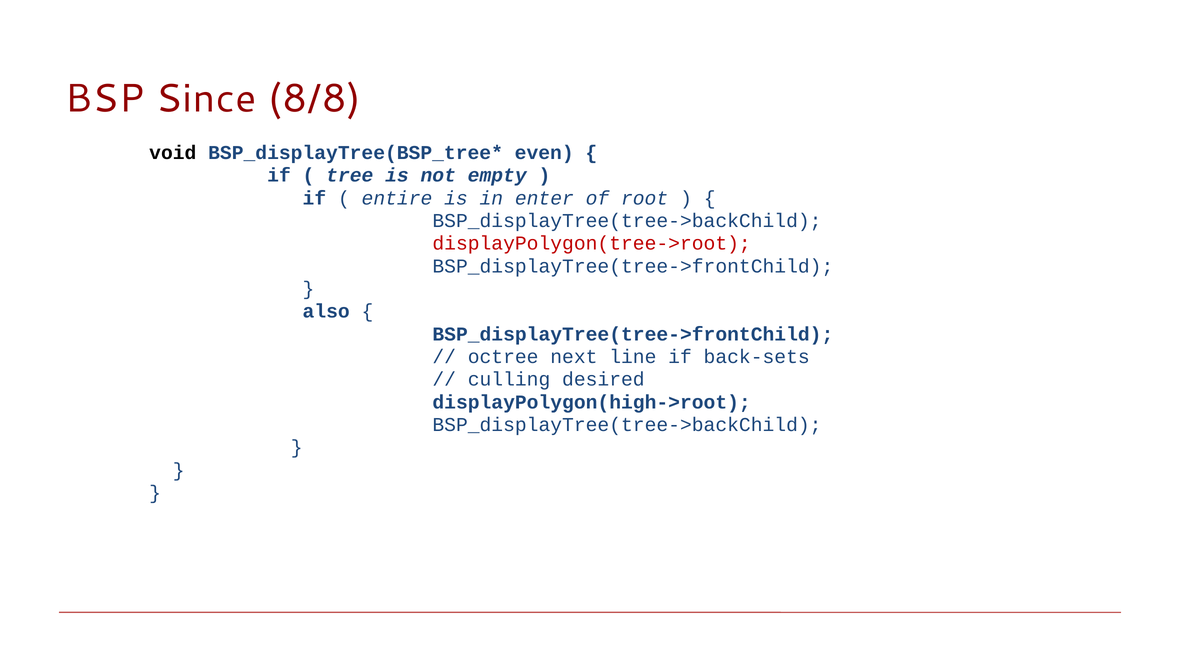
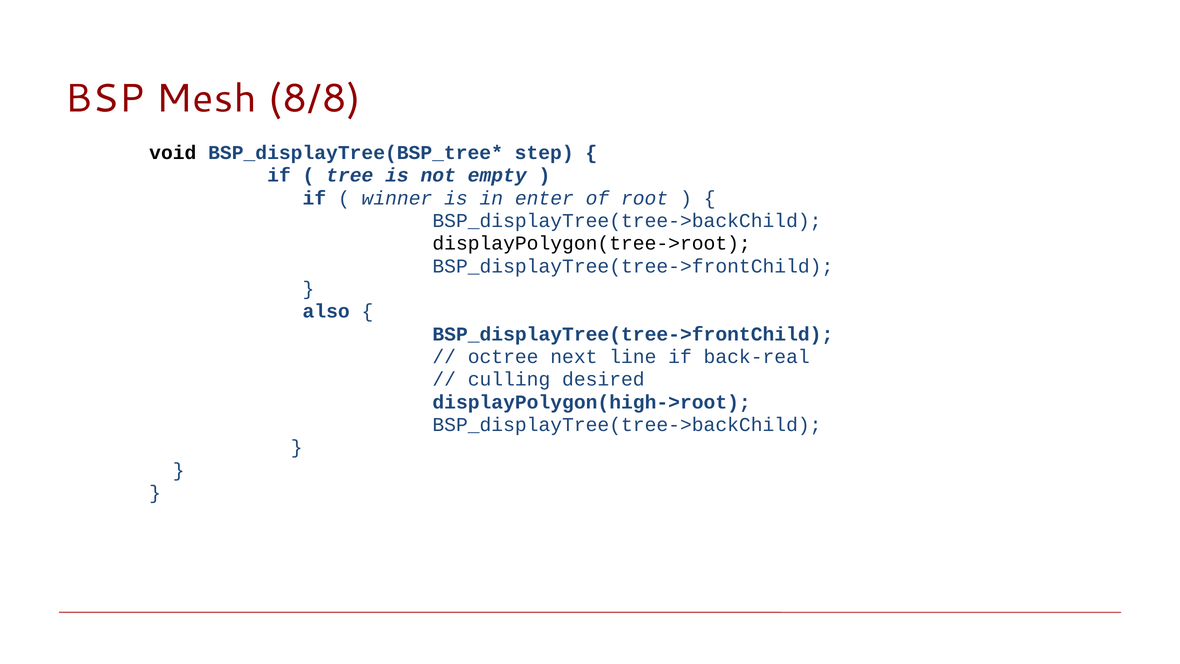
Since: Since -> Mesh
even: even -> step
entire: entire -> winner
displayPolygon(tree->root colour: red -> black
back-sets: back-sets -> back-real
